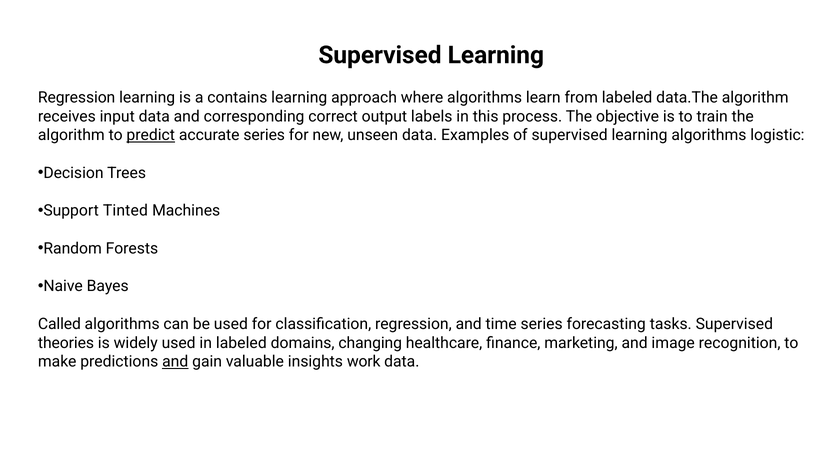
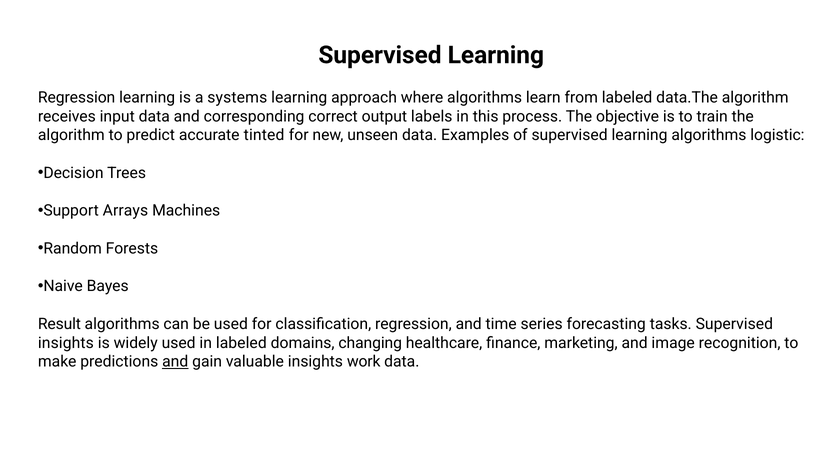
contains: contains -> systems
predict underline: present -> none
accurate series: series -> tinted
Tinted: Tinted -> Arrays
Called: Called -> Result
theories at (66, 343): theories -> insights
